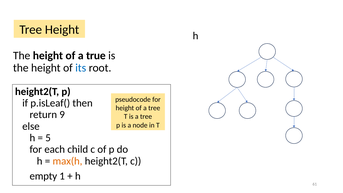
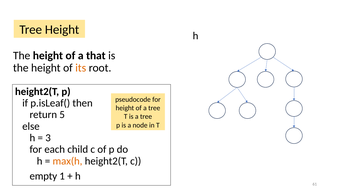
true: true -> that
its colour: blue -> orange
9: 9 -> 5
5: 5 -> 3
